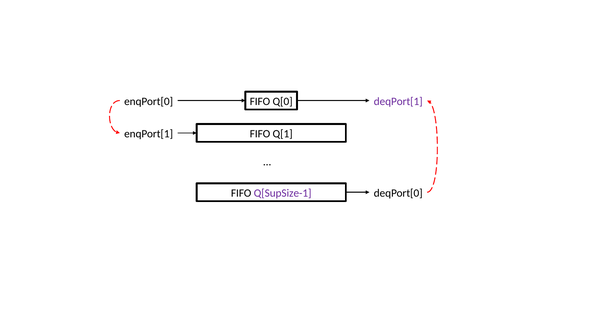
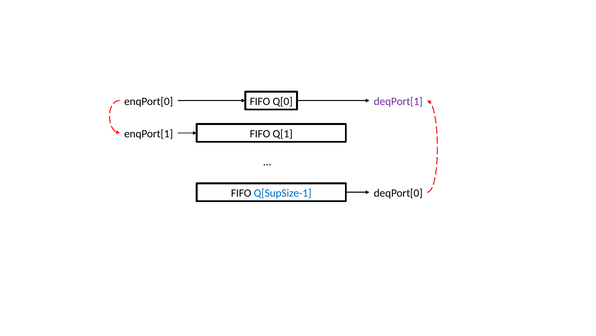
Q[SupSize-1 colour: purple -> blue
